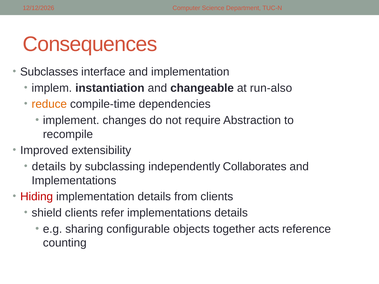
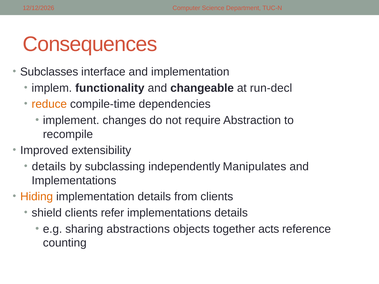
instantiation: instantiation -> functionality
run-also: run-also -> run-decl
Collaborates: Collaborates -> Manipulates
Hiding colour: red -> orange
configurable: configurable -> abstractions
